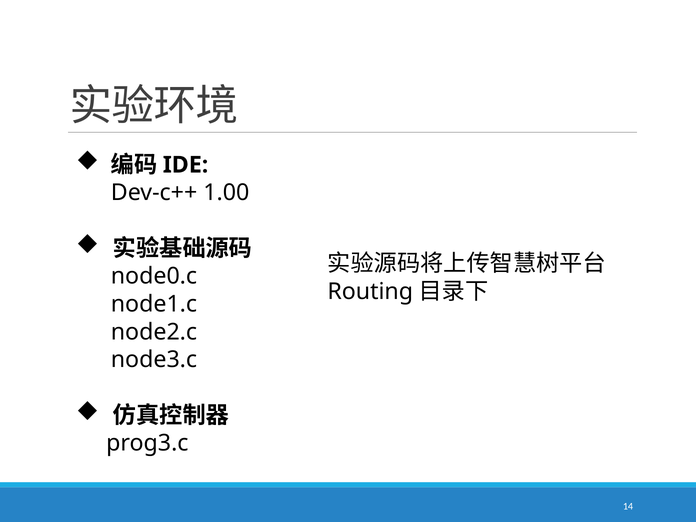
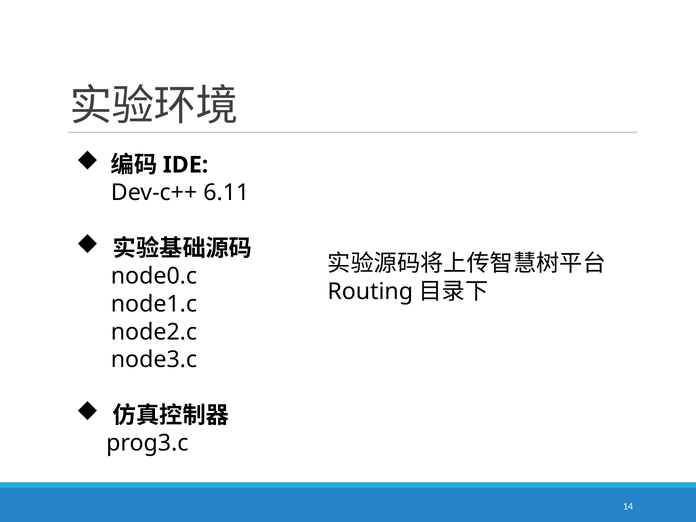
1.00: 1.00 -> 6.11
